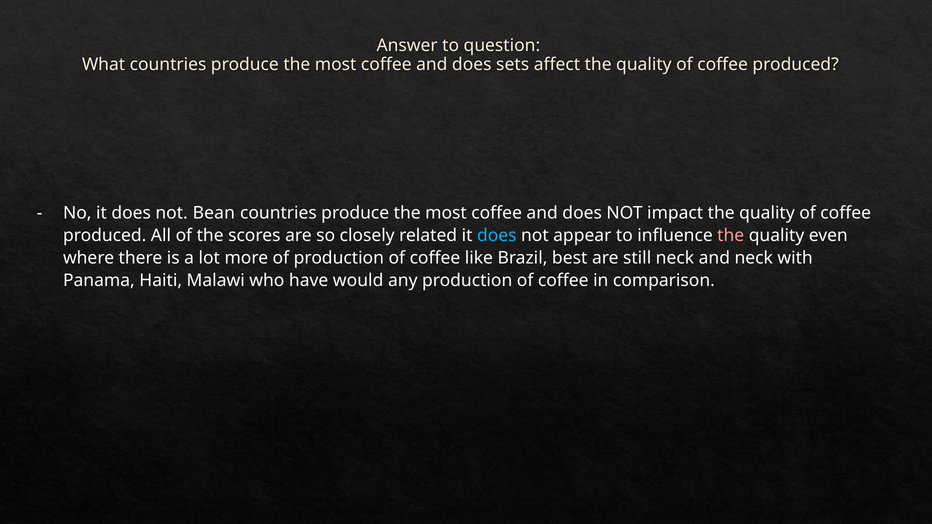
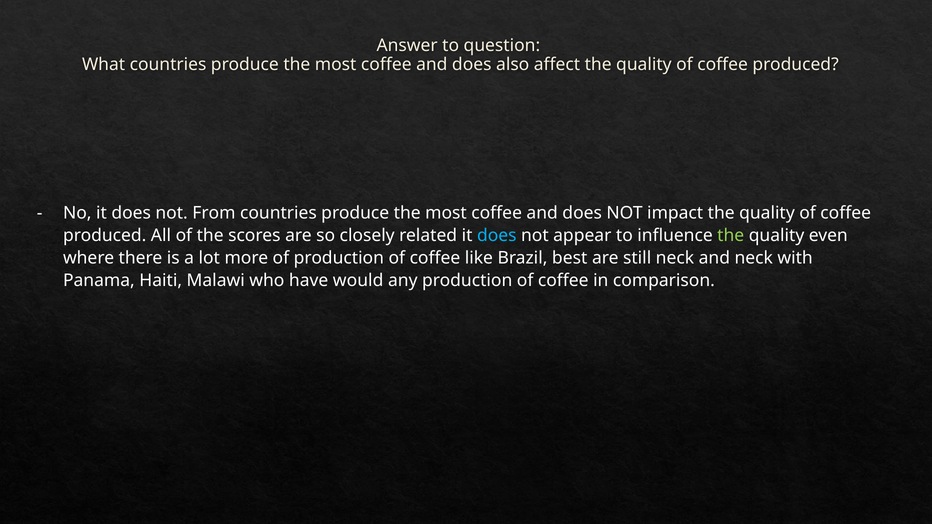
sets: sets -> also
Bean: Bean -> From
the at (731, 236) colour: pink -> light green
